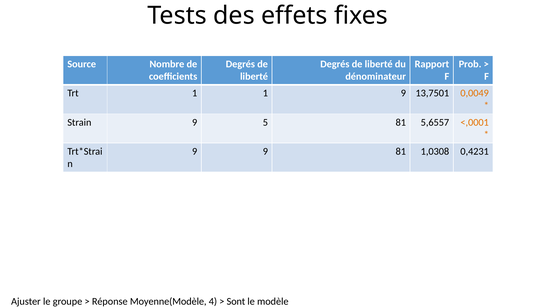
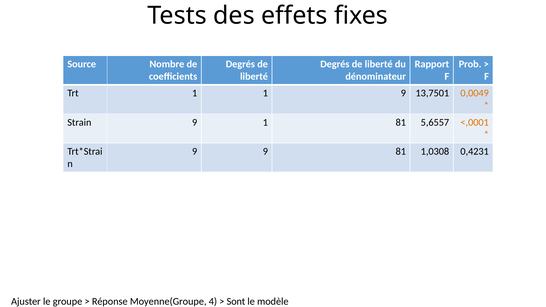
9 5: 5 -> 1
Moyenne(Modèle: Moyenne(Modèle -> Moyenne(Groupe
